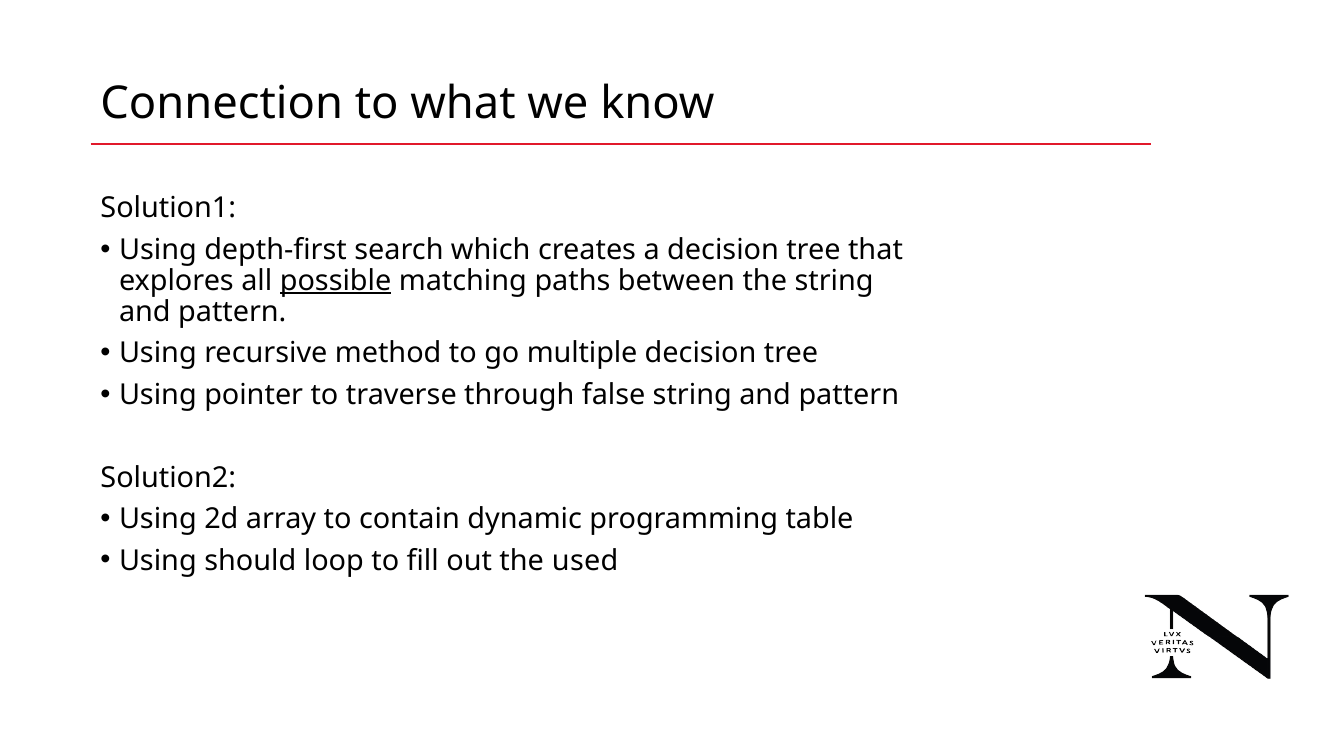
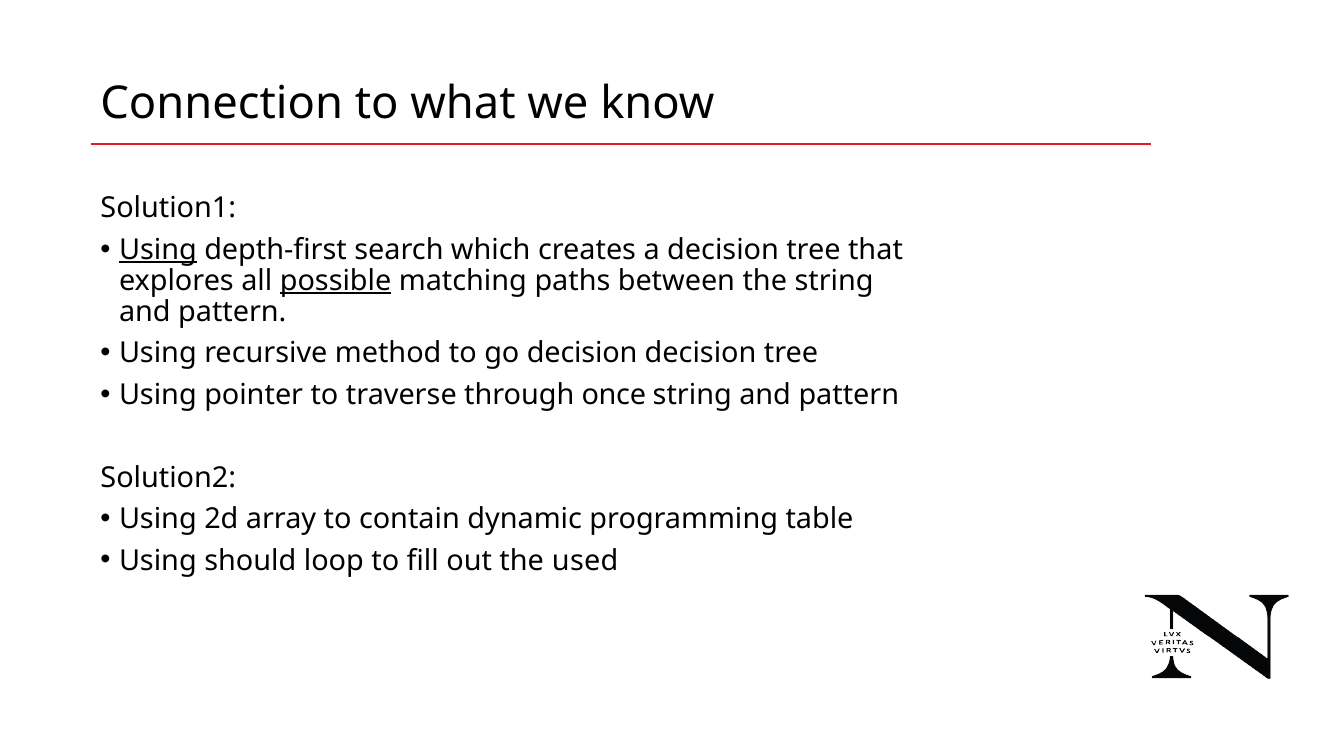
Using at (158, 250) underline: none -> present
go multiple: multiple -> decision
false: false -> once
